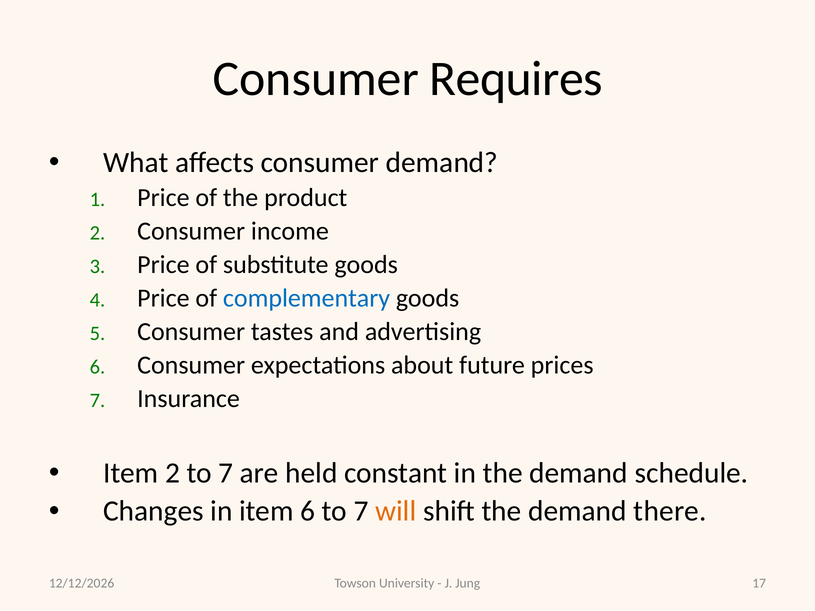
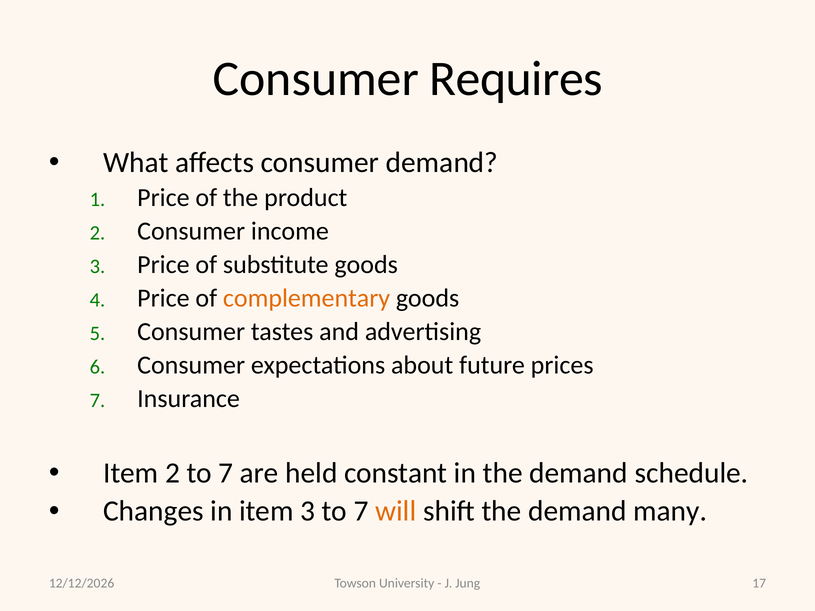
complementary colour: blue -> orange
item 6: 6 -> 3
there: there -> many
